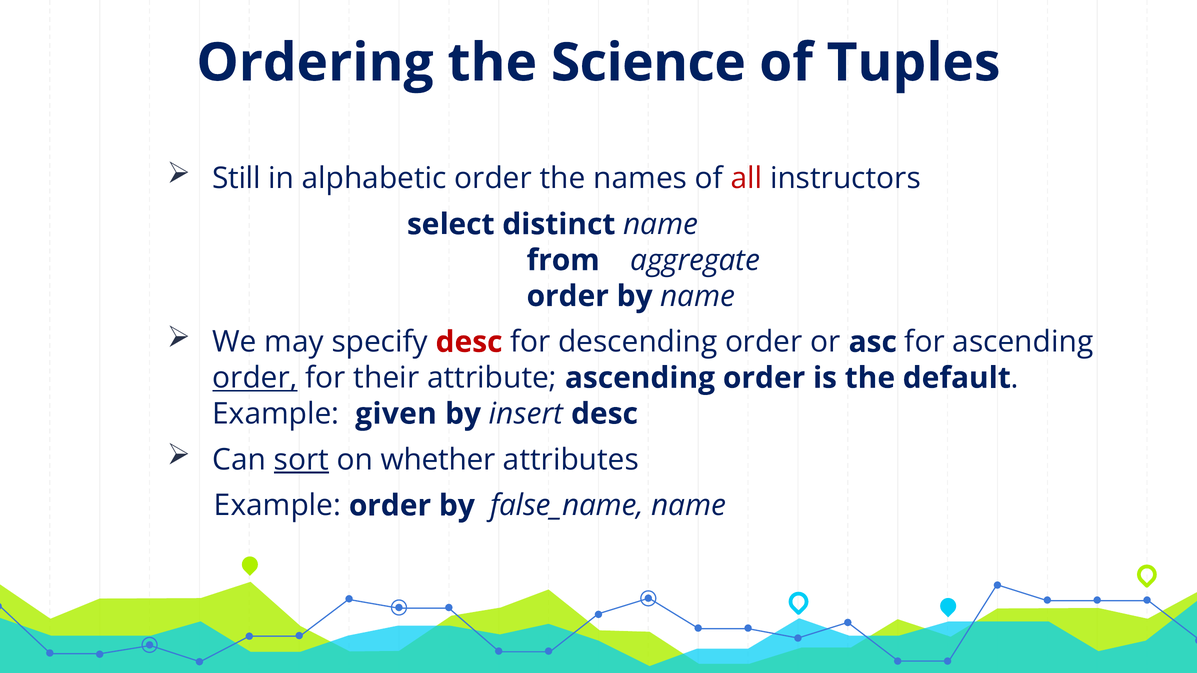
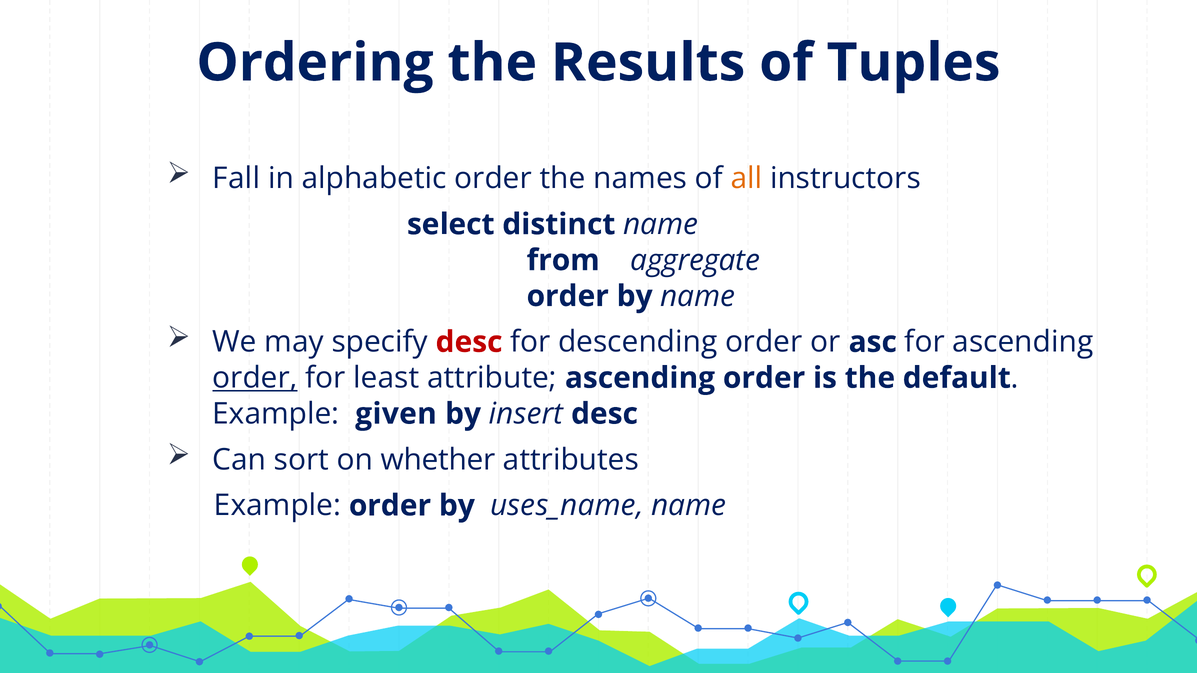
Science: Science -> Results
Still: Still -> Fall
all colour: red -> orange
their: their -> least
sort underline: present -> none
false_name: false_name -> uses_name
